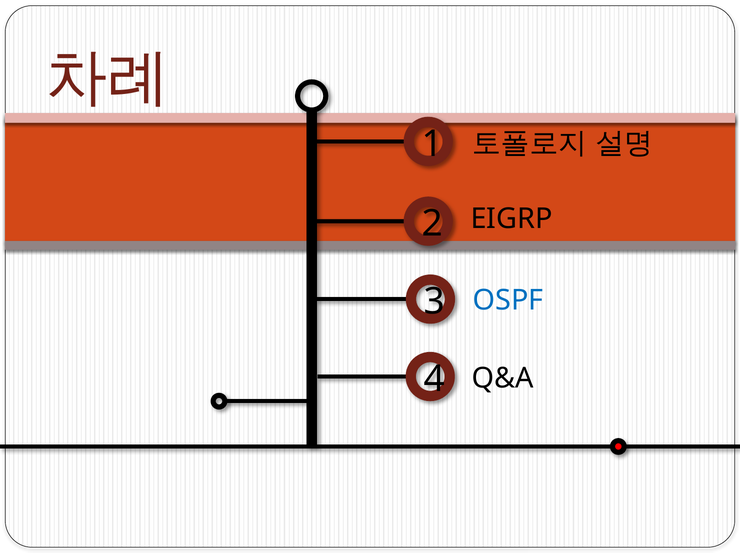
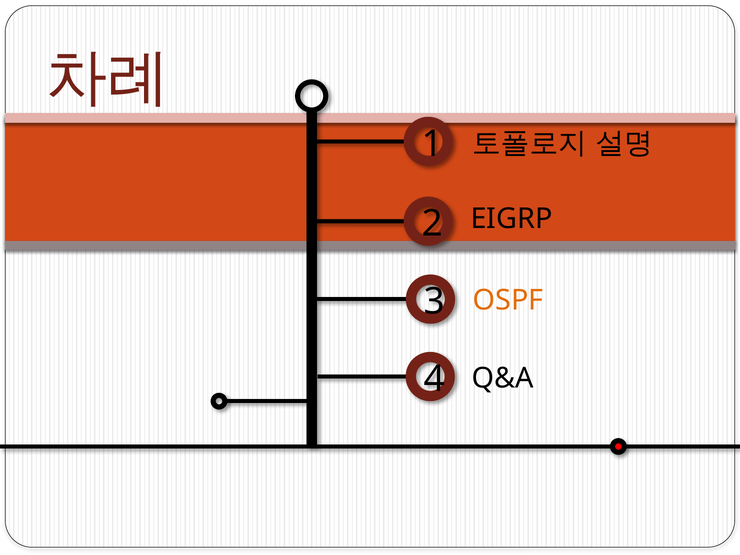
OSPF colour: blue -> orange
